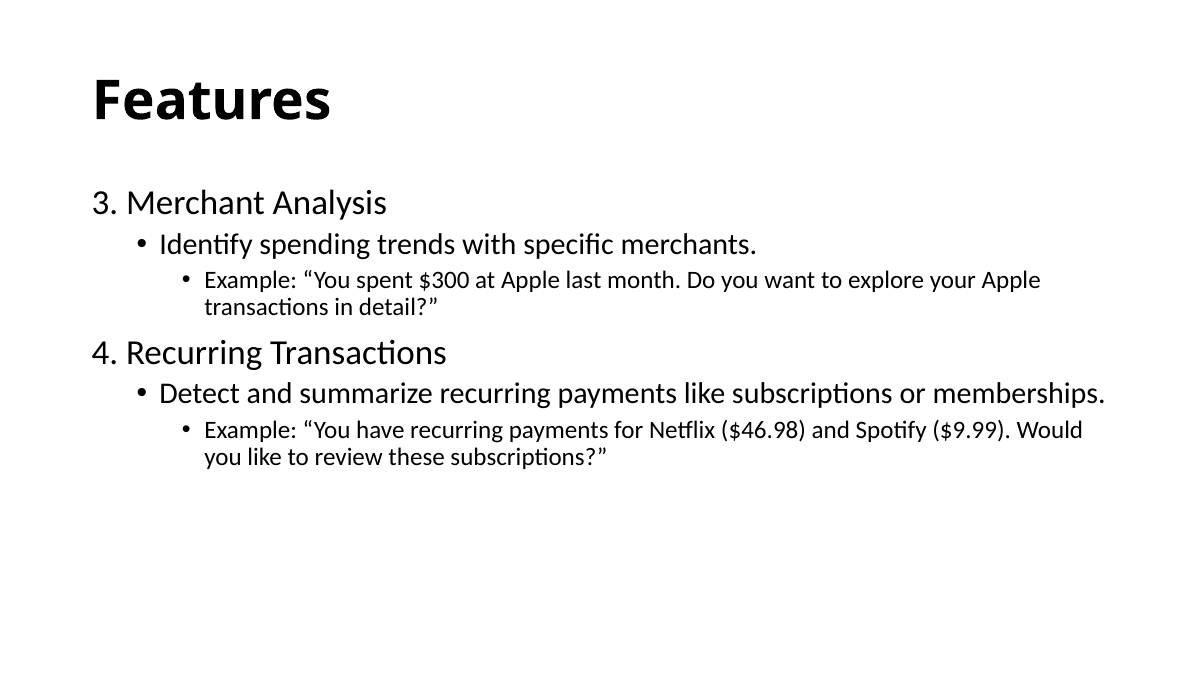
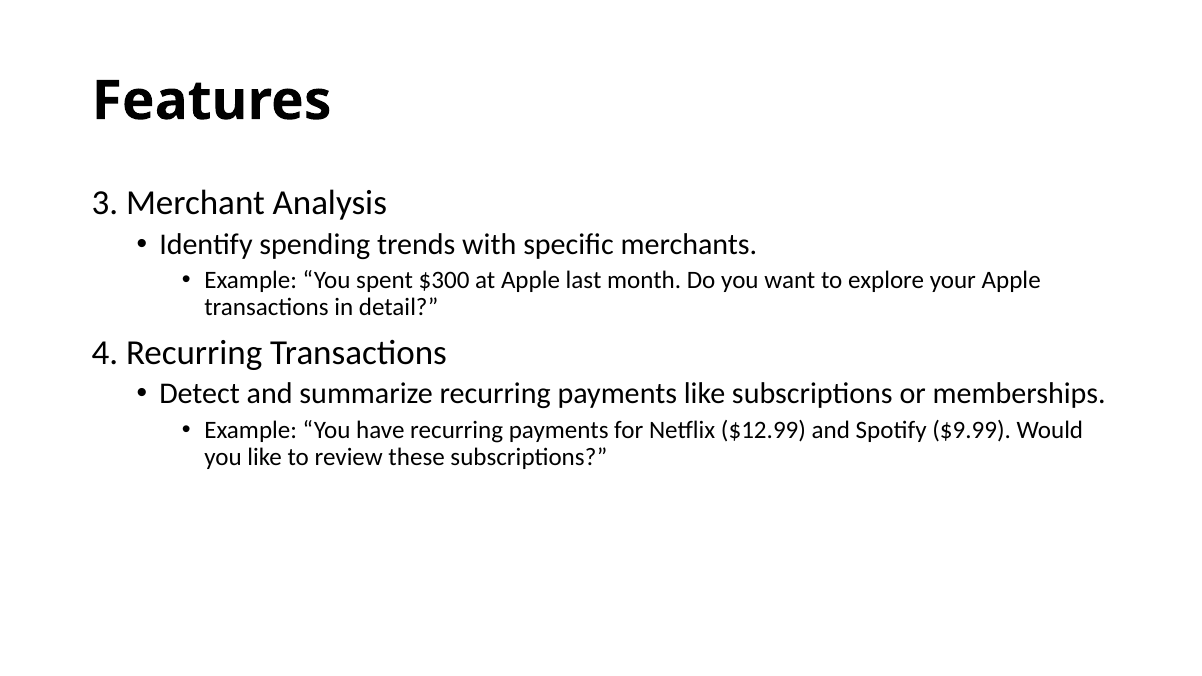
$46.98: $46.98 -> $12.99
